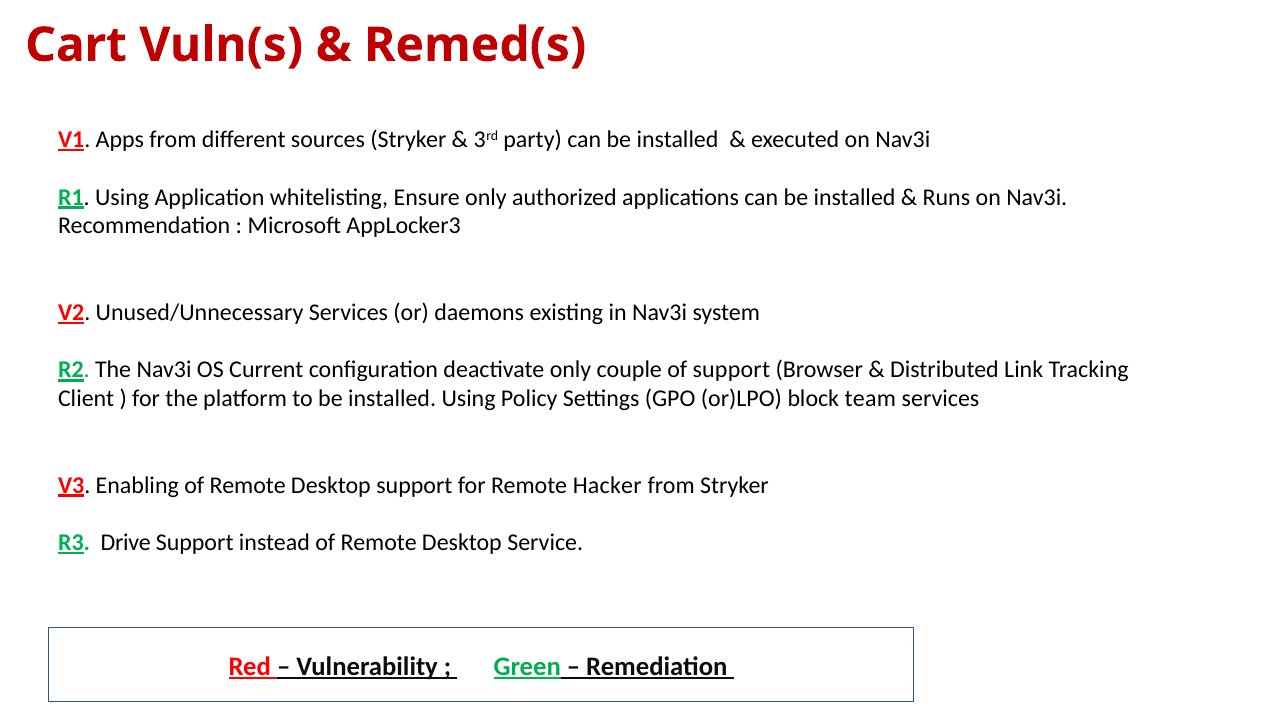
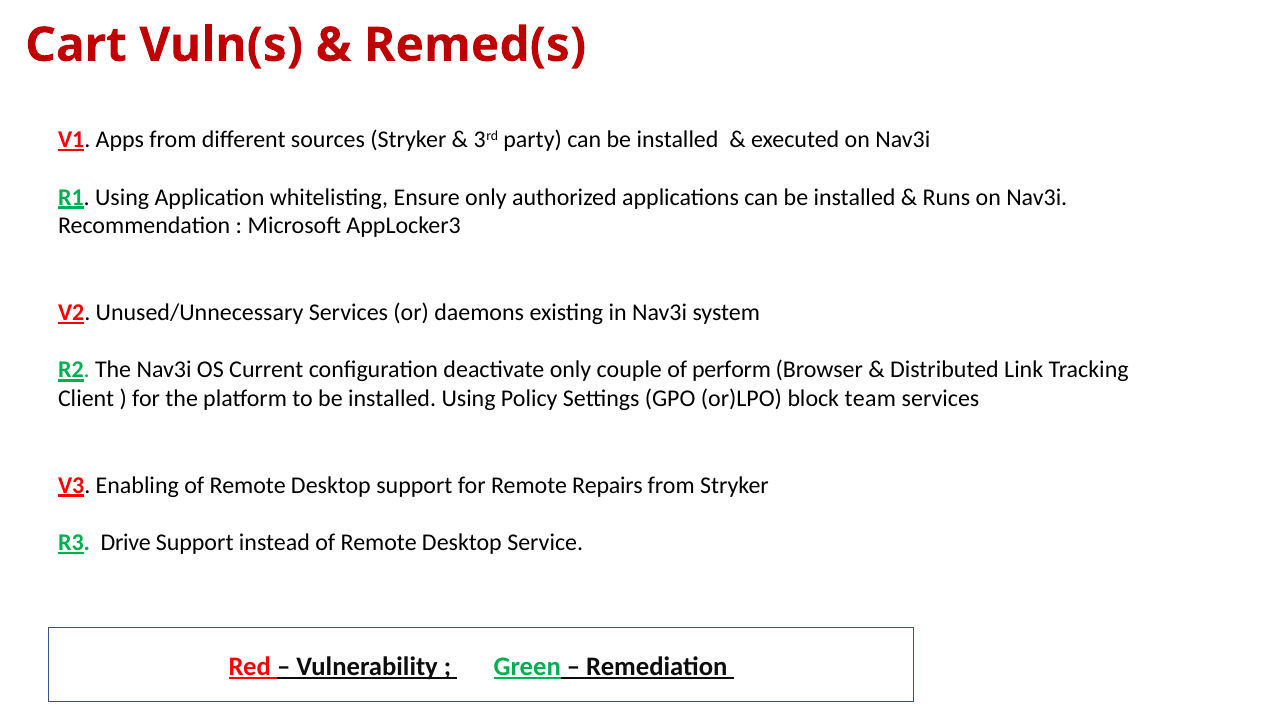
of support: support -> perform
Hacker: Hacker -> Repairs
